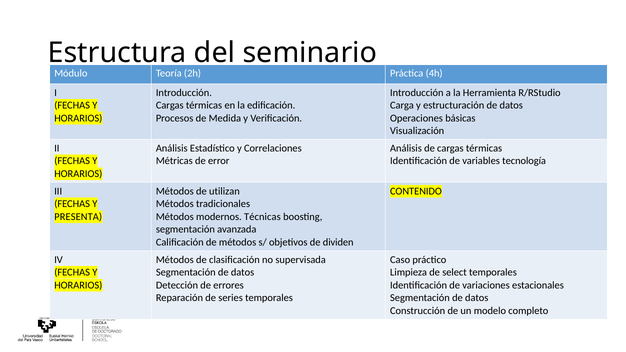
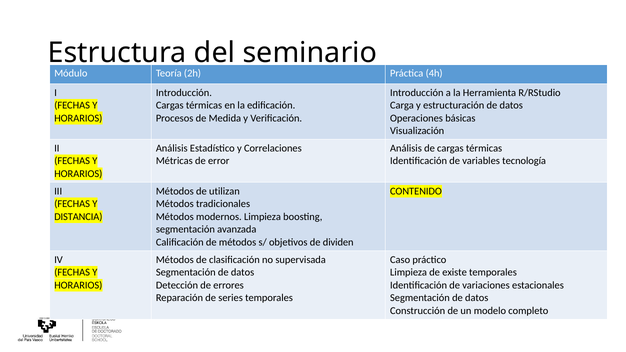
PRESENTA: PRESENTA -> DISTANCIA
modernos Técnicas: Técnicas -> Limpieza
select: select -> existe
